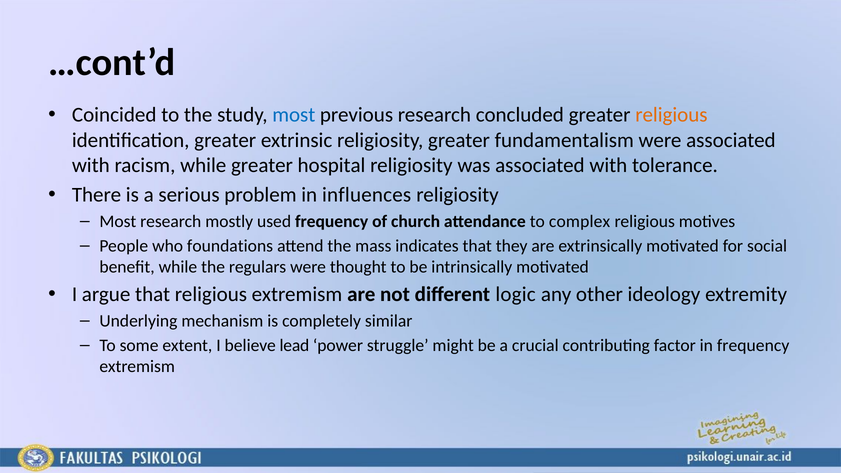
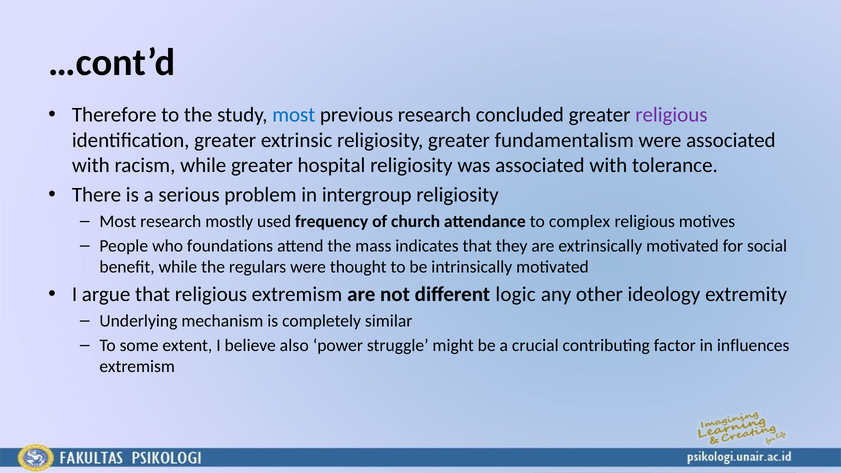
Coincided: Coincided -> Therefore
religious at (671, 115) colour: orange -> purple
influences: influences -> intergroup
lead: lead -> also
in frequency: frequency -> influences
